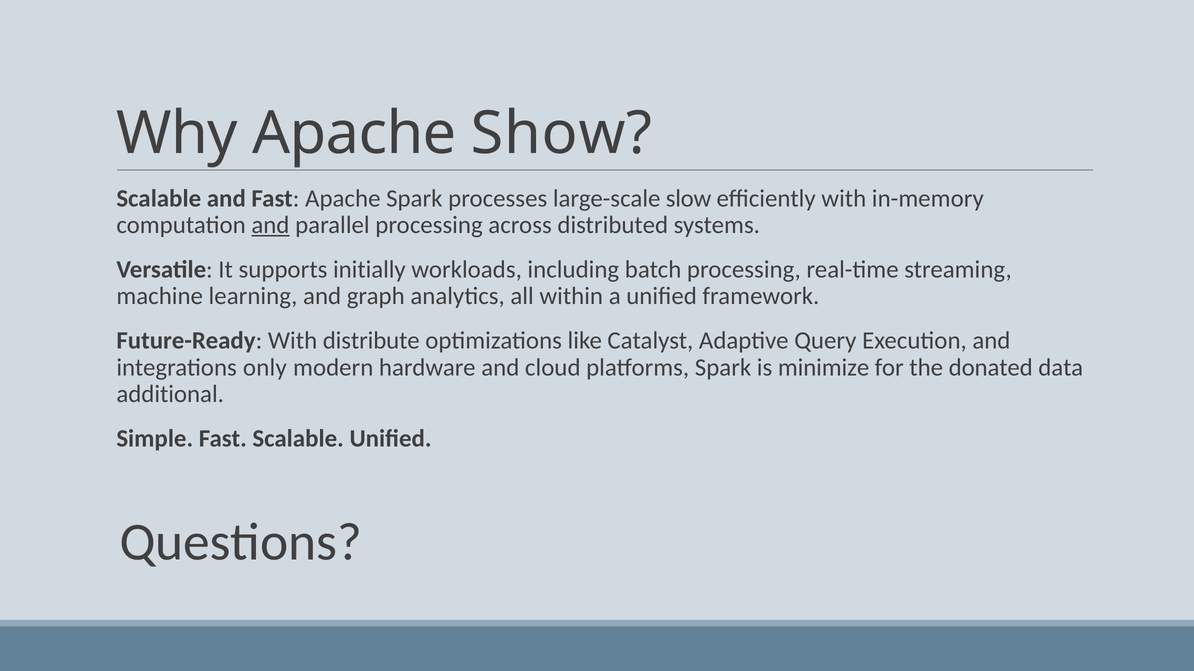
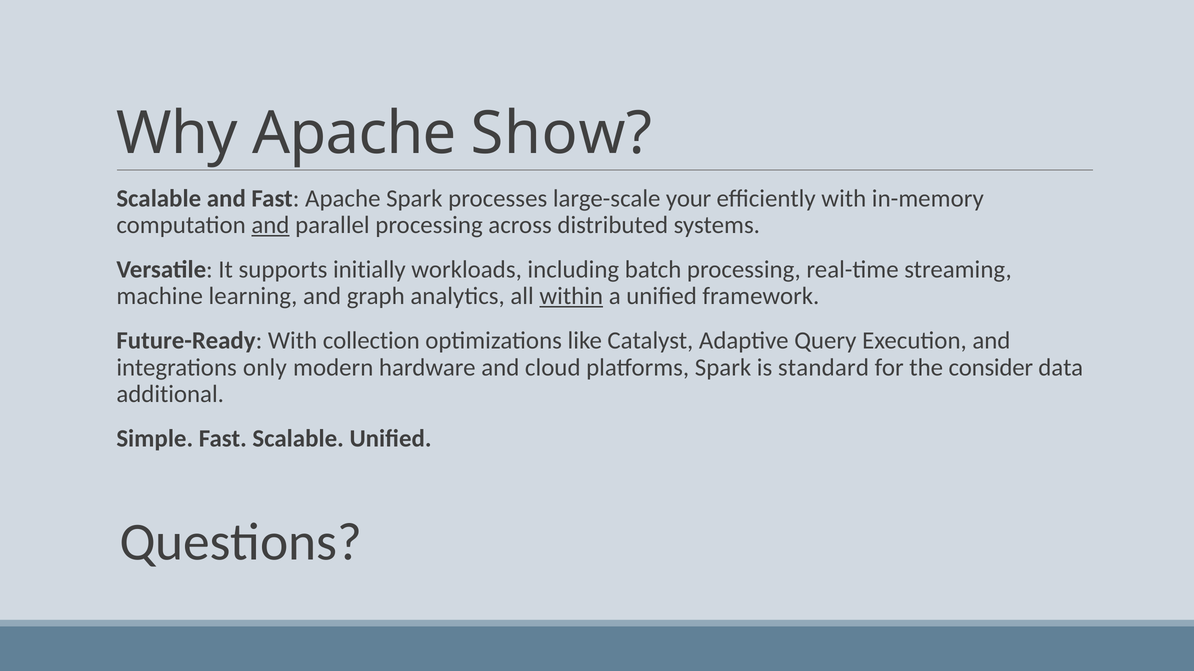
slow: slow -> your
within underline: none -> present
distribute: distribute -> collection
minimize: minimize -> standard
donated: donated -> consider
